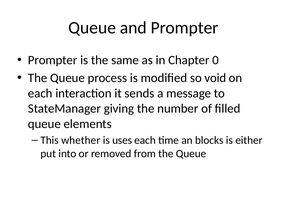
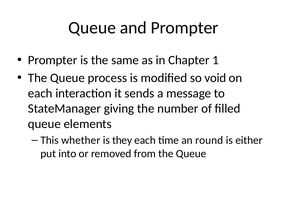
0: 0 -> 1
uses: uses -> they
blocks: blocks -> round
